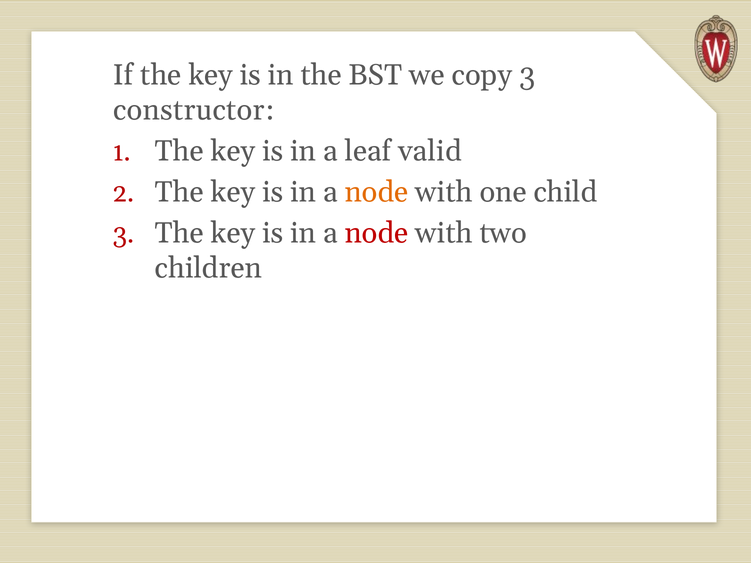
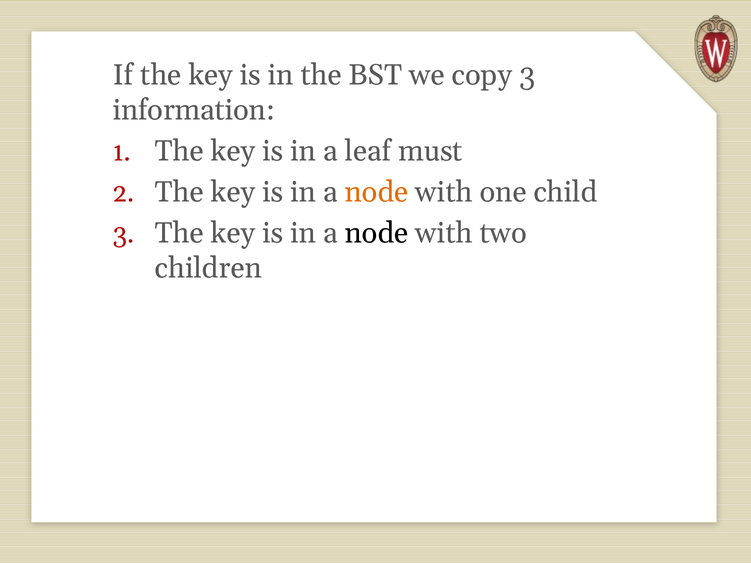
constructor: constructor -> information
valid: valid -> must
node at (377, 233) colour: red -> black
